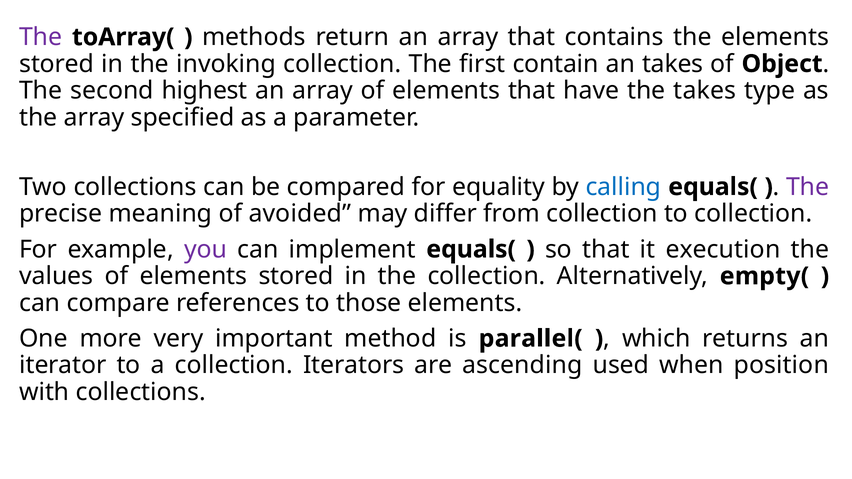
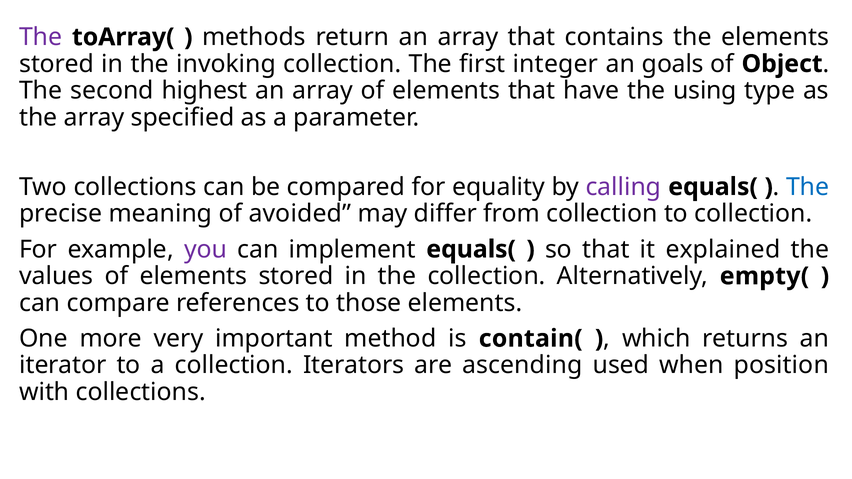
contain: contain -> integer
an takes: takes -> goals
the takes: takes -> using
calling colour: blue -> purple
The at (808, 187) colour: purple -> blue
execution: execution -> explained
parallel(: parallel( -> contain(
